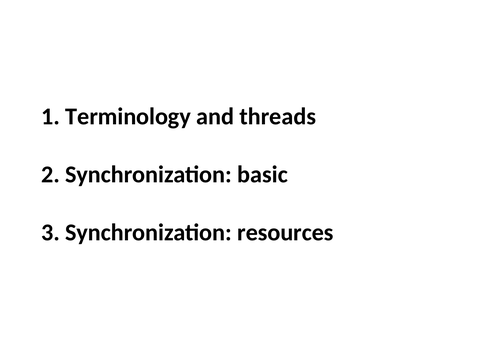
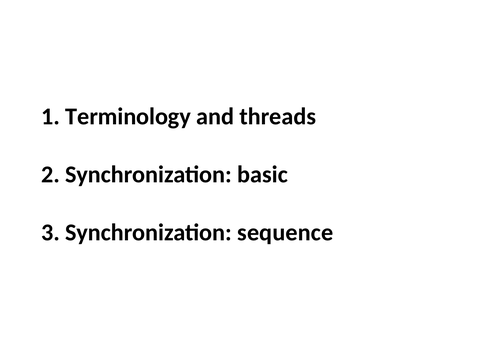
resources: resources -> sequence
